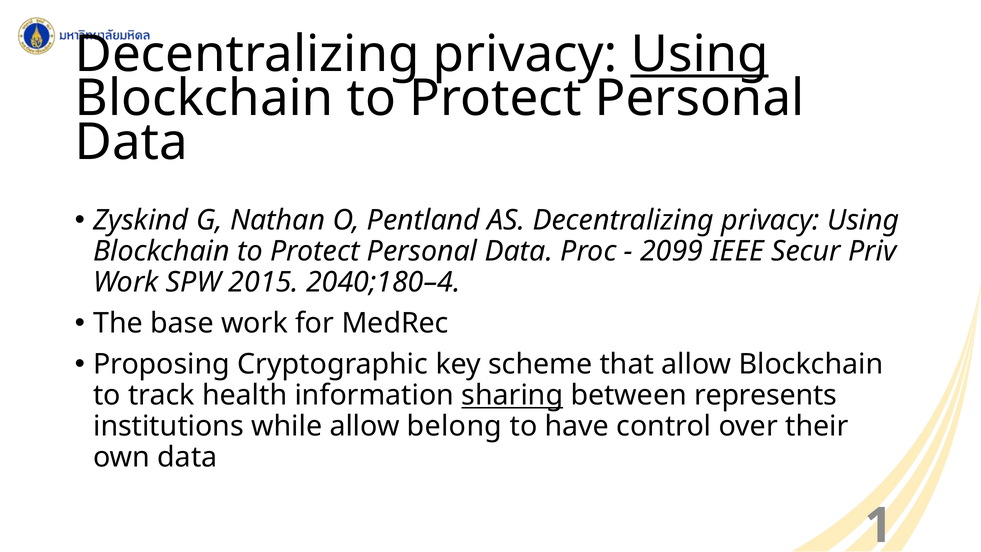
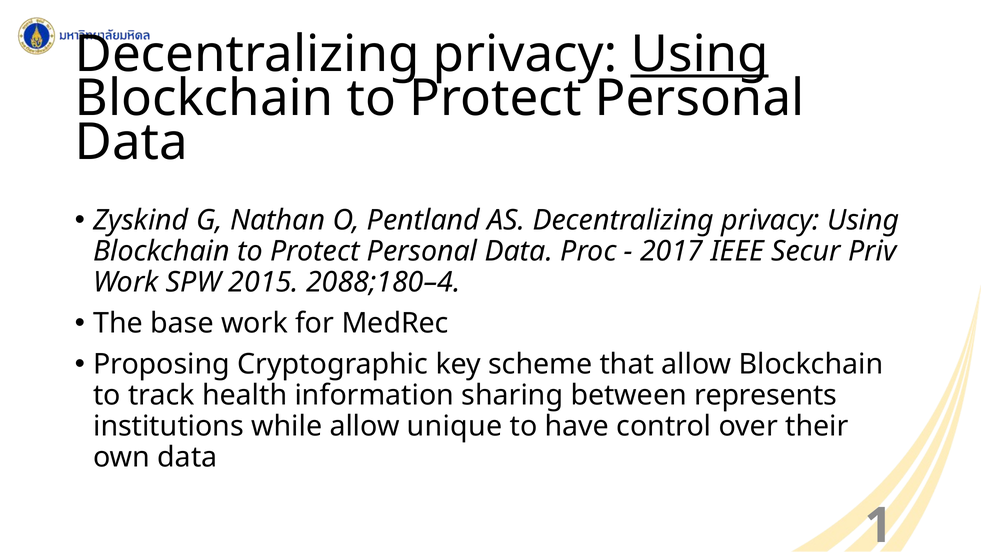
2099: 2099 -> 2017
2040;180–4: 2040;180–4 -> 2088;180–4
sharing underline: present -> none
belong: belong -> unique
